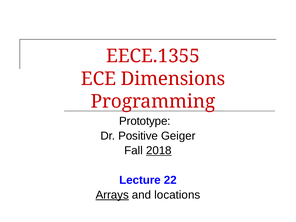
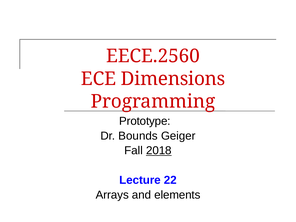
EECE.1355: EECE.1355 -> EECE.2560
Positive: Positive -> Bounds
Arrays underline: present -> none
locations: locations -> elements
